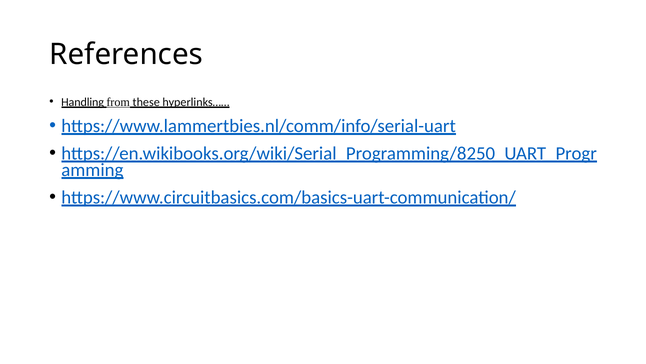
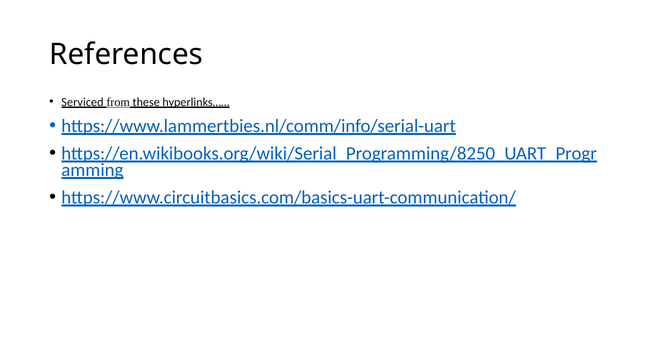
Handling: Handling -> Serviced
